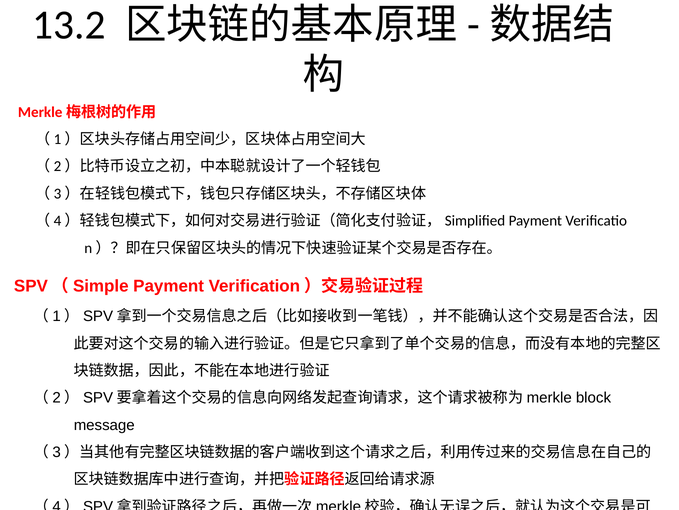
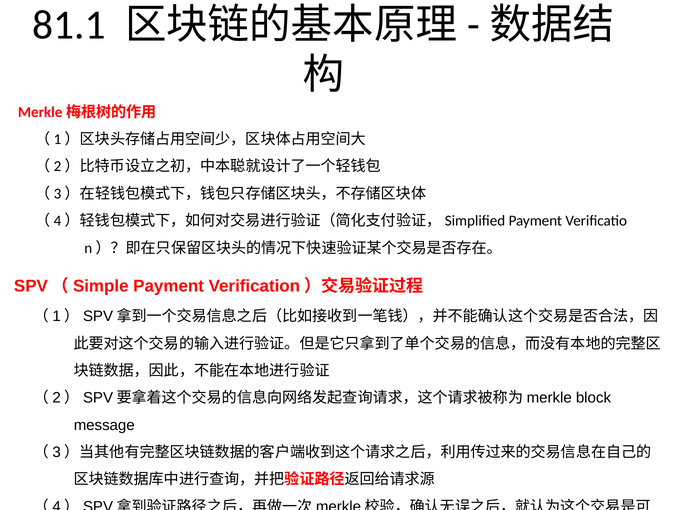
13.2: 13.2 -> 81.1
